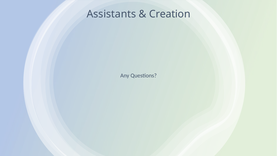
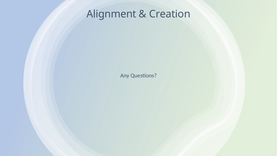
Assistants: Assistants -> Alignment
